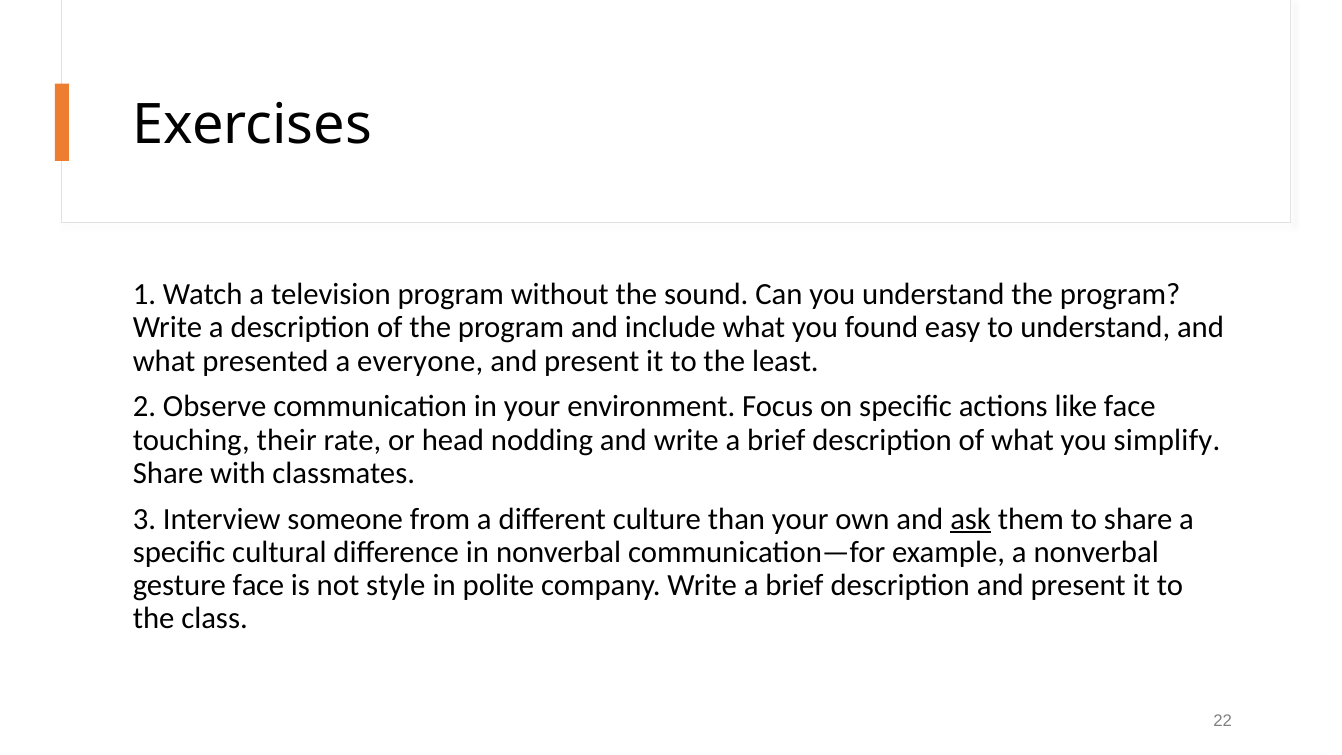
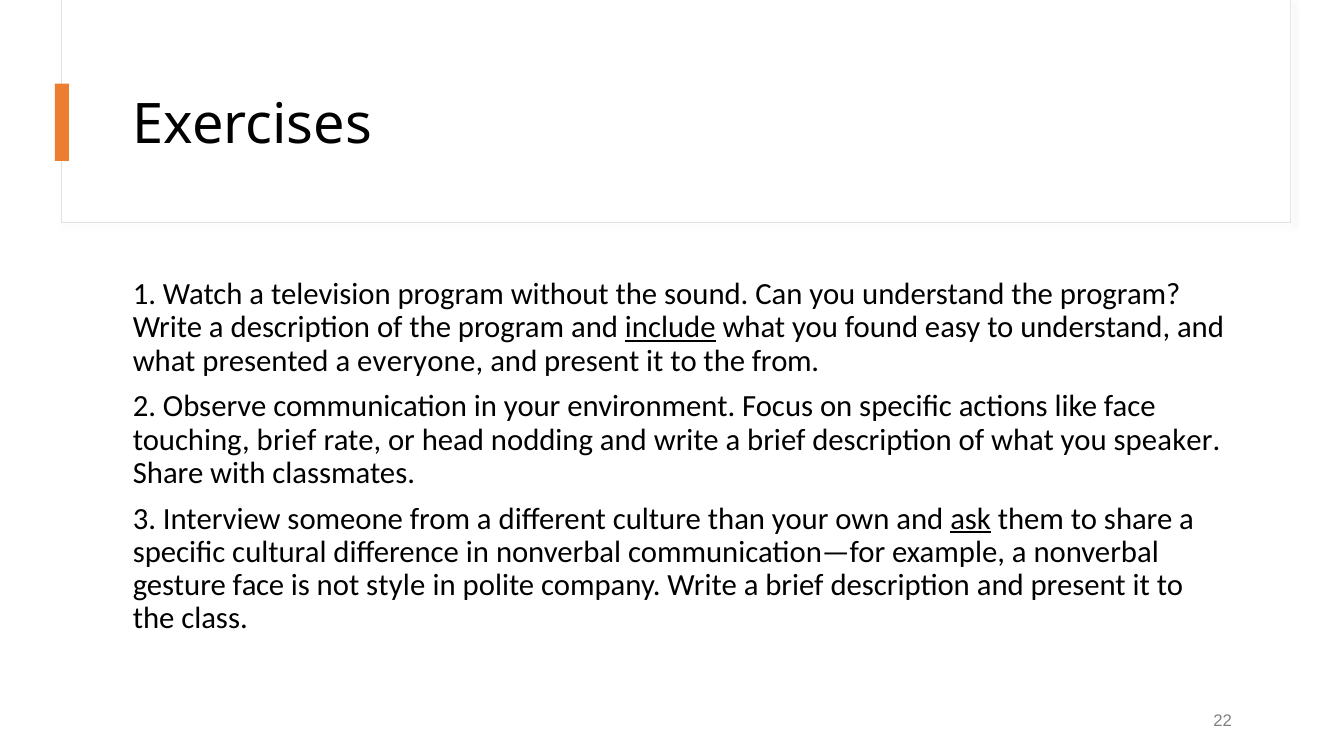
include underline: none -> present
the least: least -> from
touching their: their -> brief
simplify: simplify -> speaker
